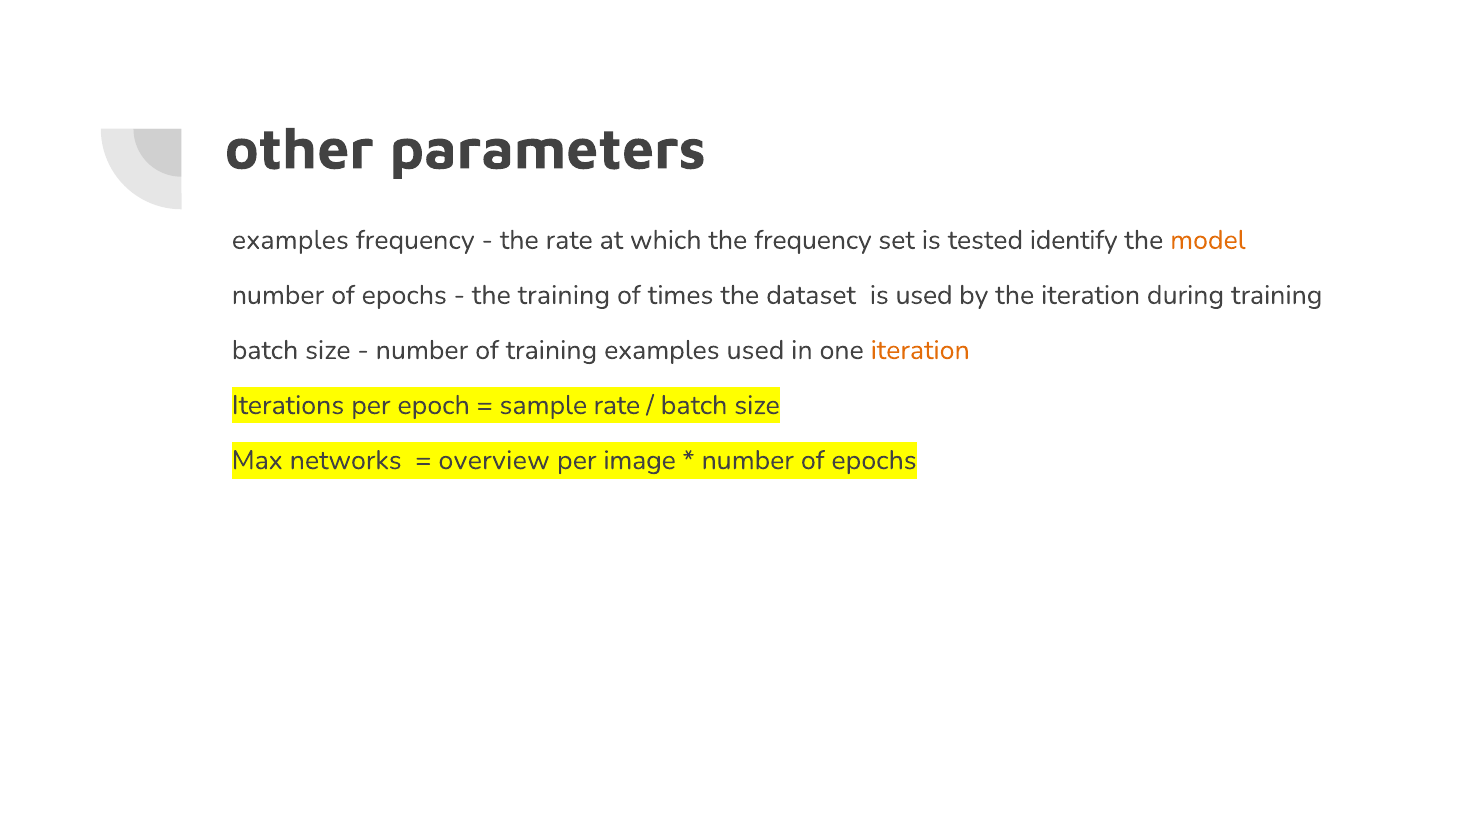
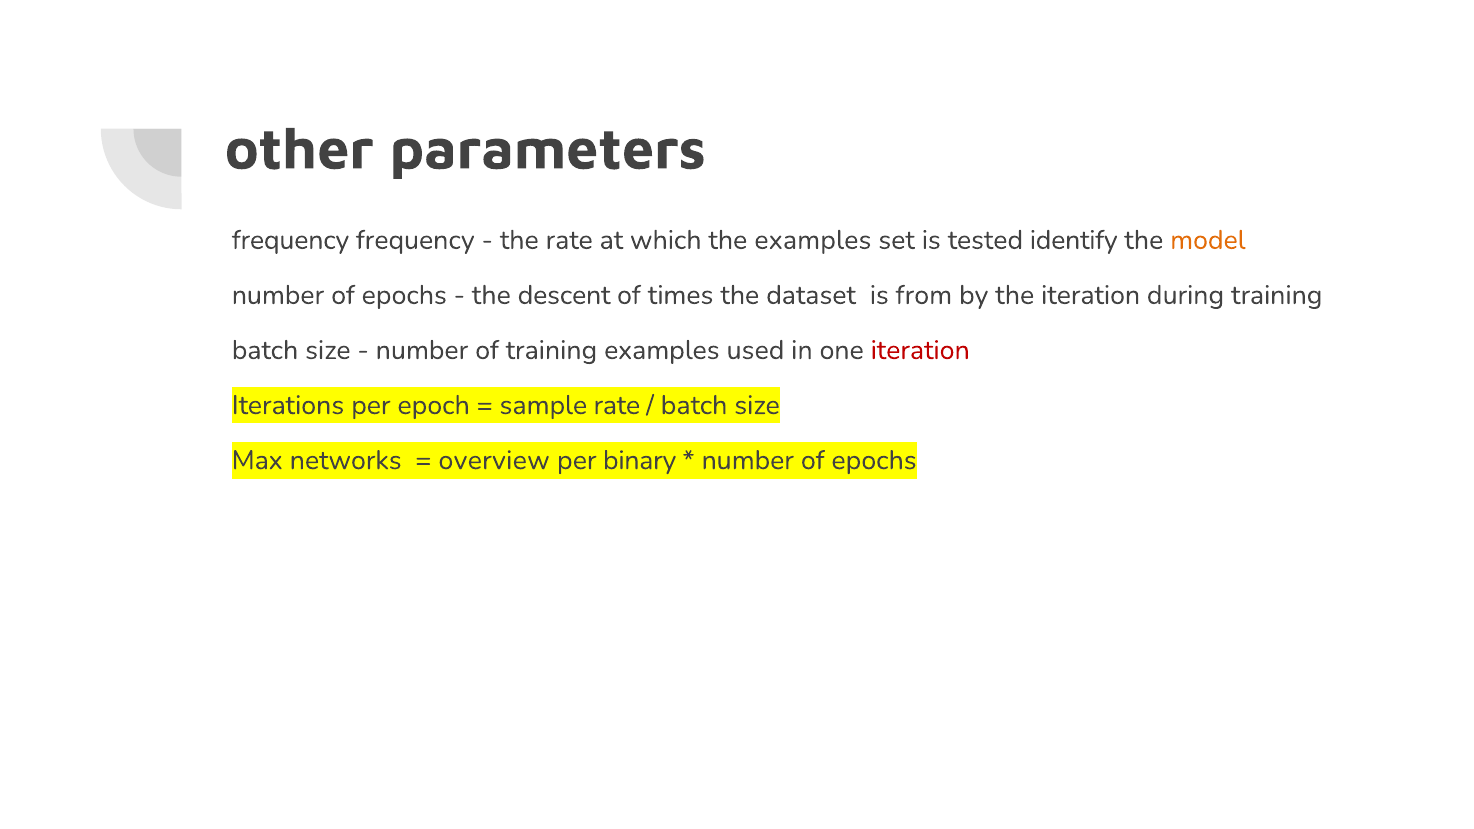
examples at (290, 240): examples -> frequency
the frequency: frequency -> examples
the training: training -> descent
is used: used -> from
iteration at (920, 350) colour: orange -> red
image: image -> binary
